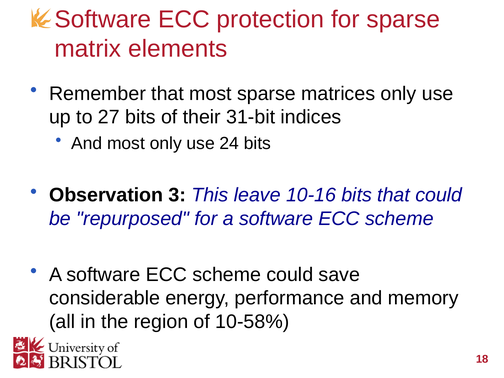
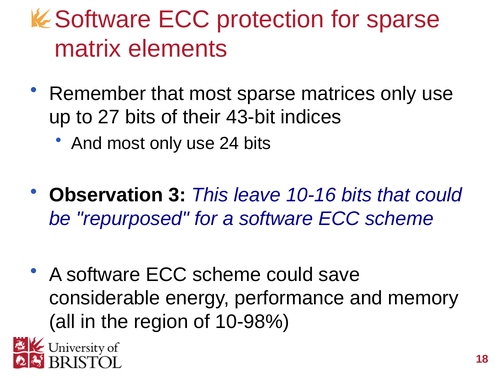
31-bit: 31-bit -> 43-bit
10-58%: 10-58% -> 10-98%
